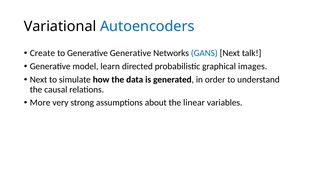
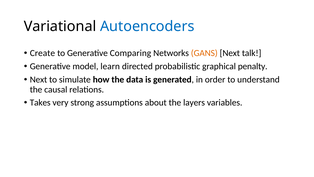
Generative Generative: Generative -> Comparing
GANS colour: blue -> orange
images: images -> penalty
More: More -> Takes
linear: linear -> layers
